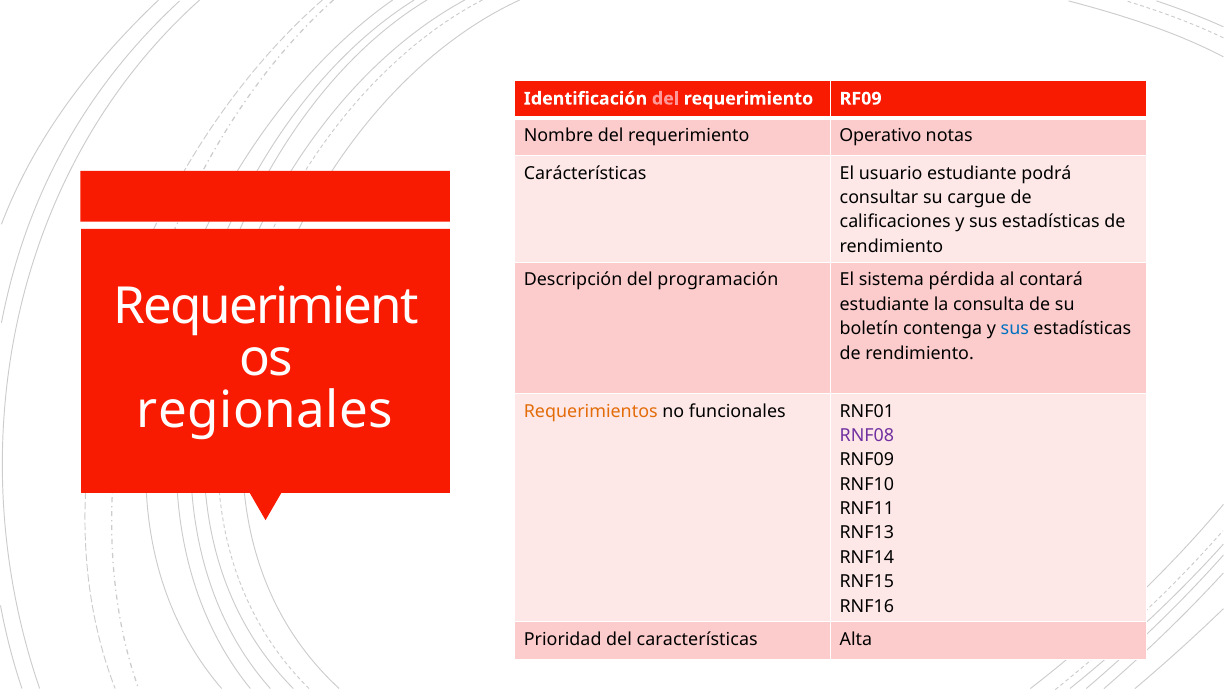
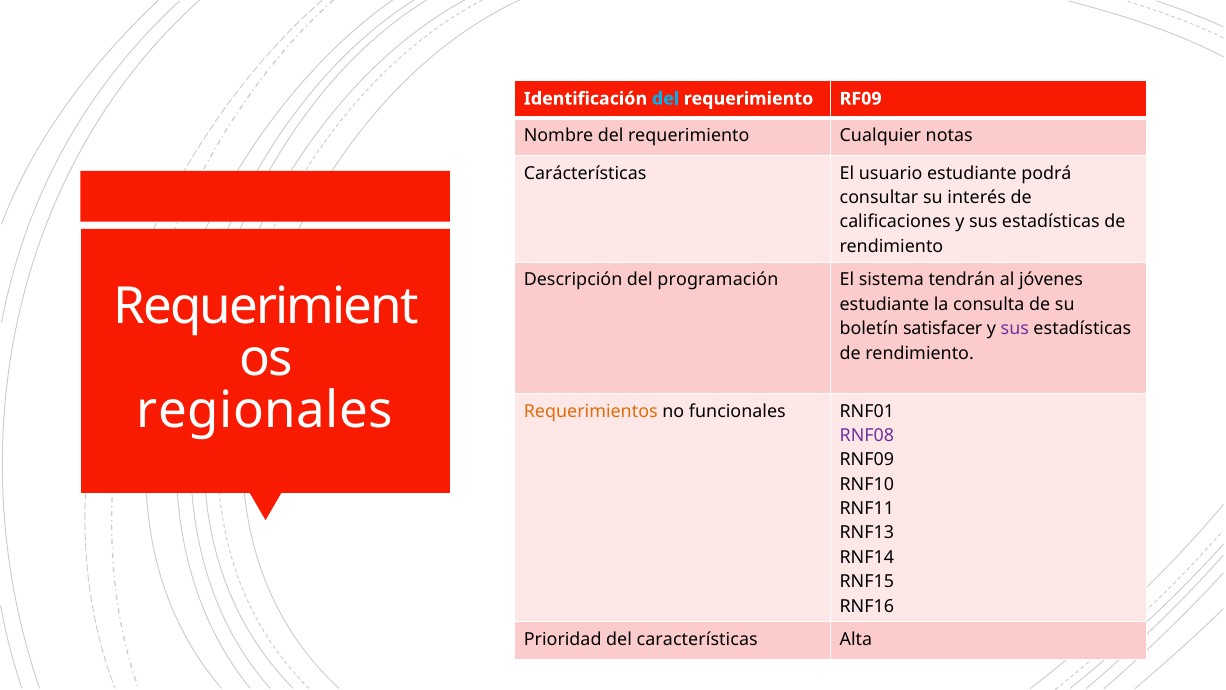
del at (666, 99) colour: pink -> light blue
Operativo: Operativo -> Cualquier
cargue: cargue -> interés
pérdida: pérdida -> tendrán
contará: contará -> jóvenes
contenga: contenga -> satisfacer
sus at (1015, 329) colour: blue -> purple
